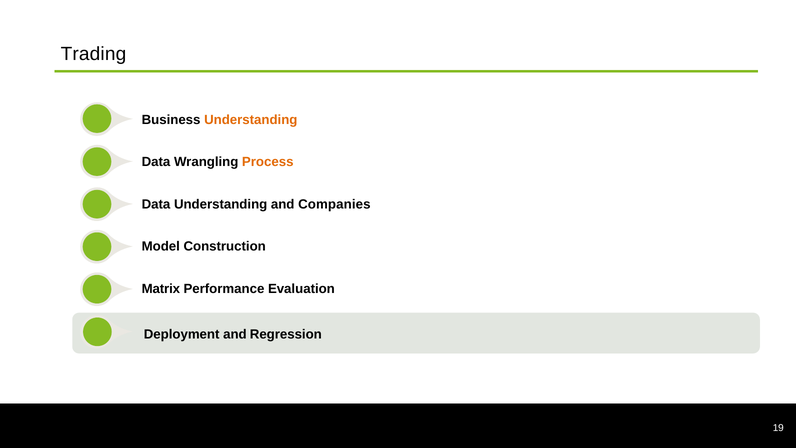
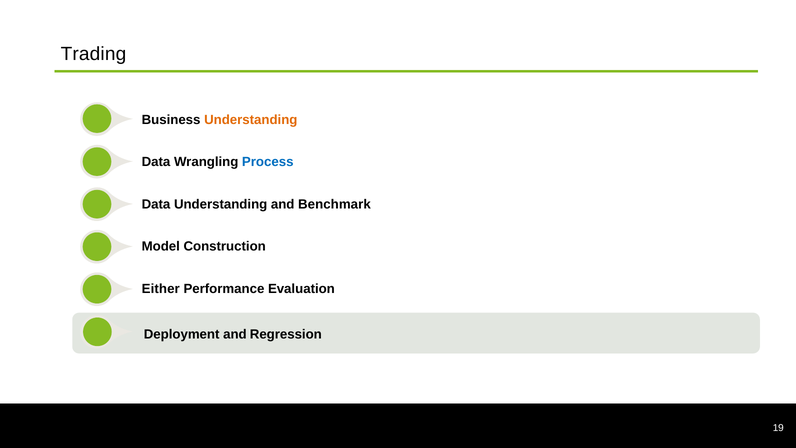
Process colour: orange -> blue
Companies: Companies -> Benchmark
Matrix: Matrix -> Either
